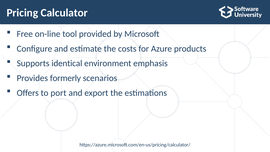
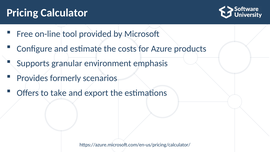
identical: identical -> granular
port: port -> take
